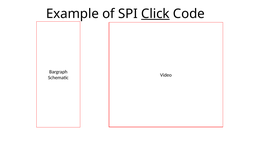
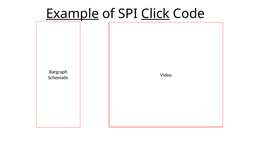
Example underline: none -> present
